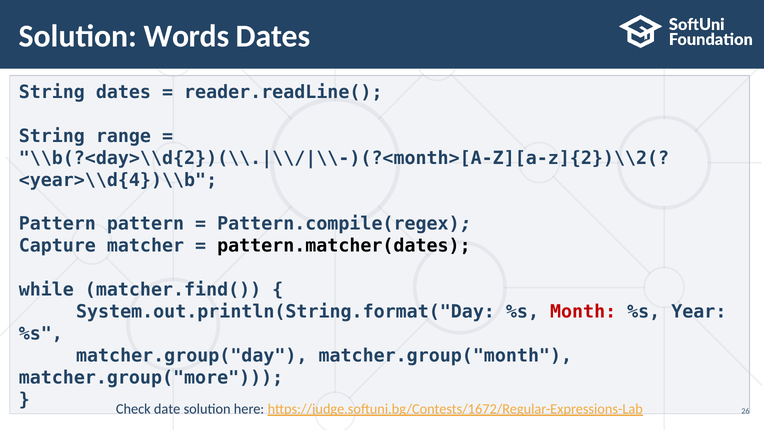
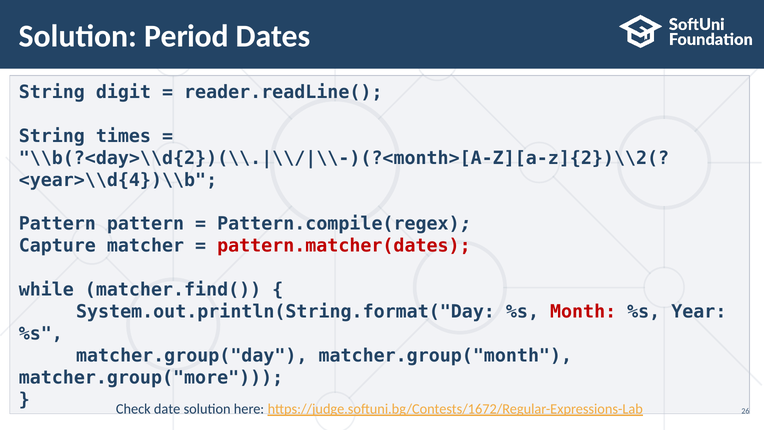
Words: Words -> Period
String dates: dates -> digit
range: range -> times
pattern.matcher(dates colour: black -> red
